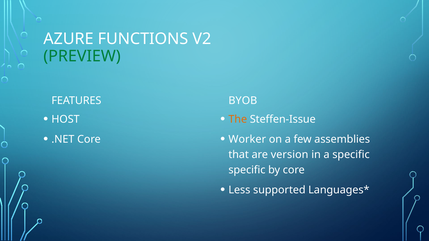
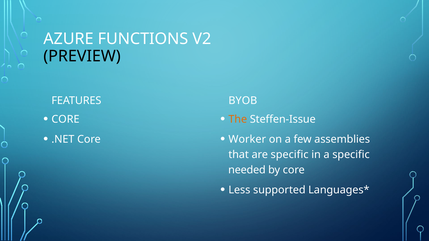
PREVIEW colour: green -> black
HOST at (66, 120): HOST -> CORE
are version: version -> specific
specific at (247, 170): specific -> needed
